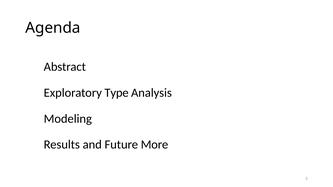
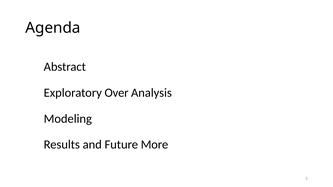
Type: Type -> Over
